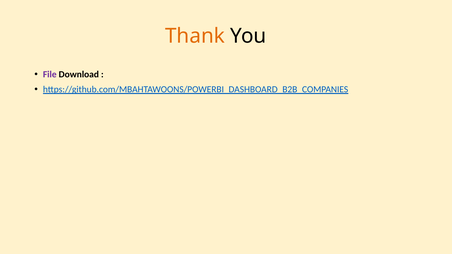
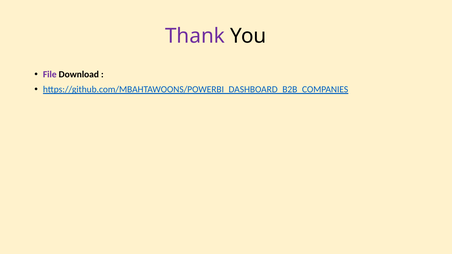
Thank colour: orange -> purple
